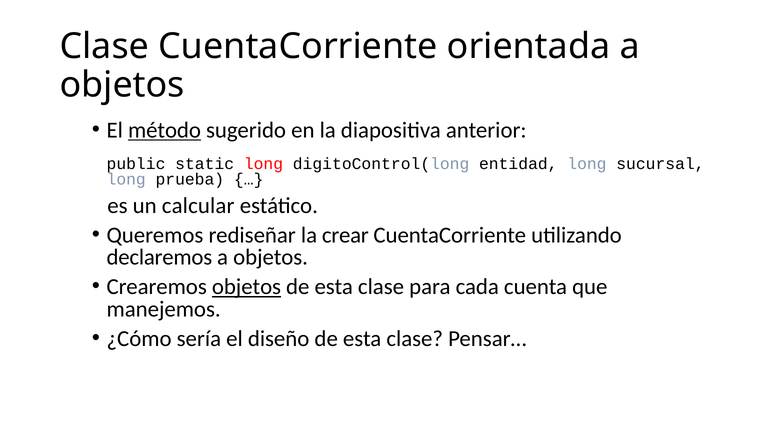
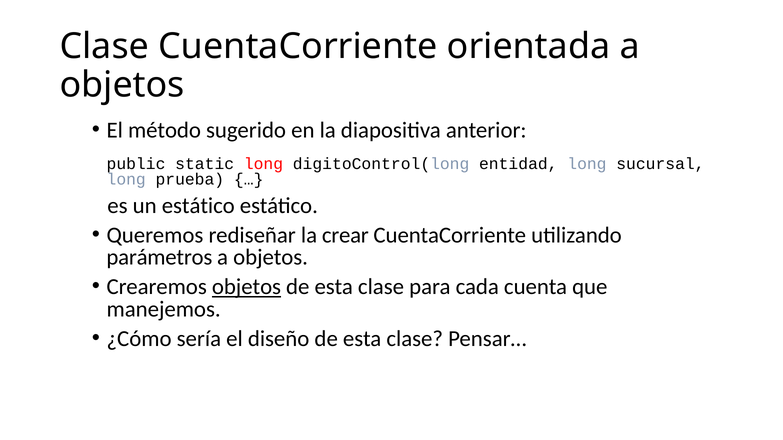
método underline: present -> none
un calcular: calcular -> estático
declaremos: declaremos -> parámetros
